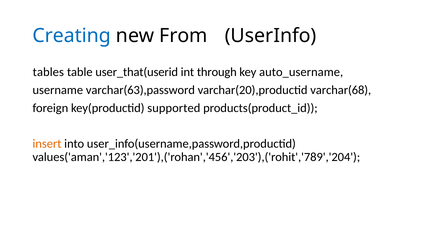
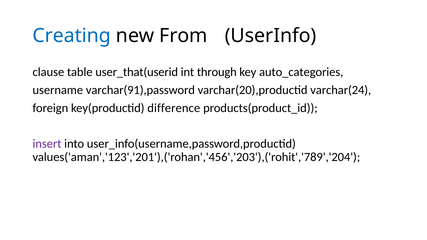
tables: tables -> clause
auto_username: auto_username -> auto_categories
varchar(63),password: varchar(63),password -> varchar(91),password
varchar(68: varchar(68 -> varchar(24
supported: supported -> difference
insert colour: orange -> purple
